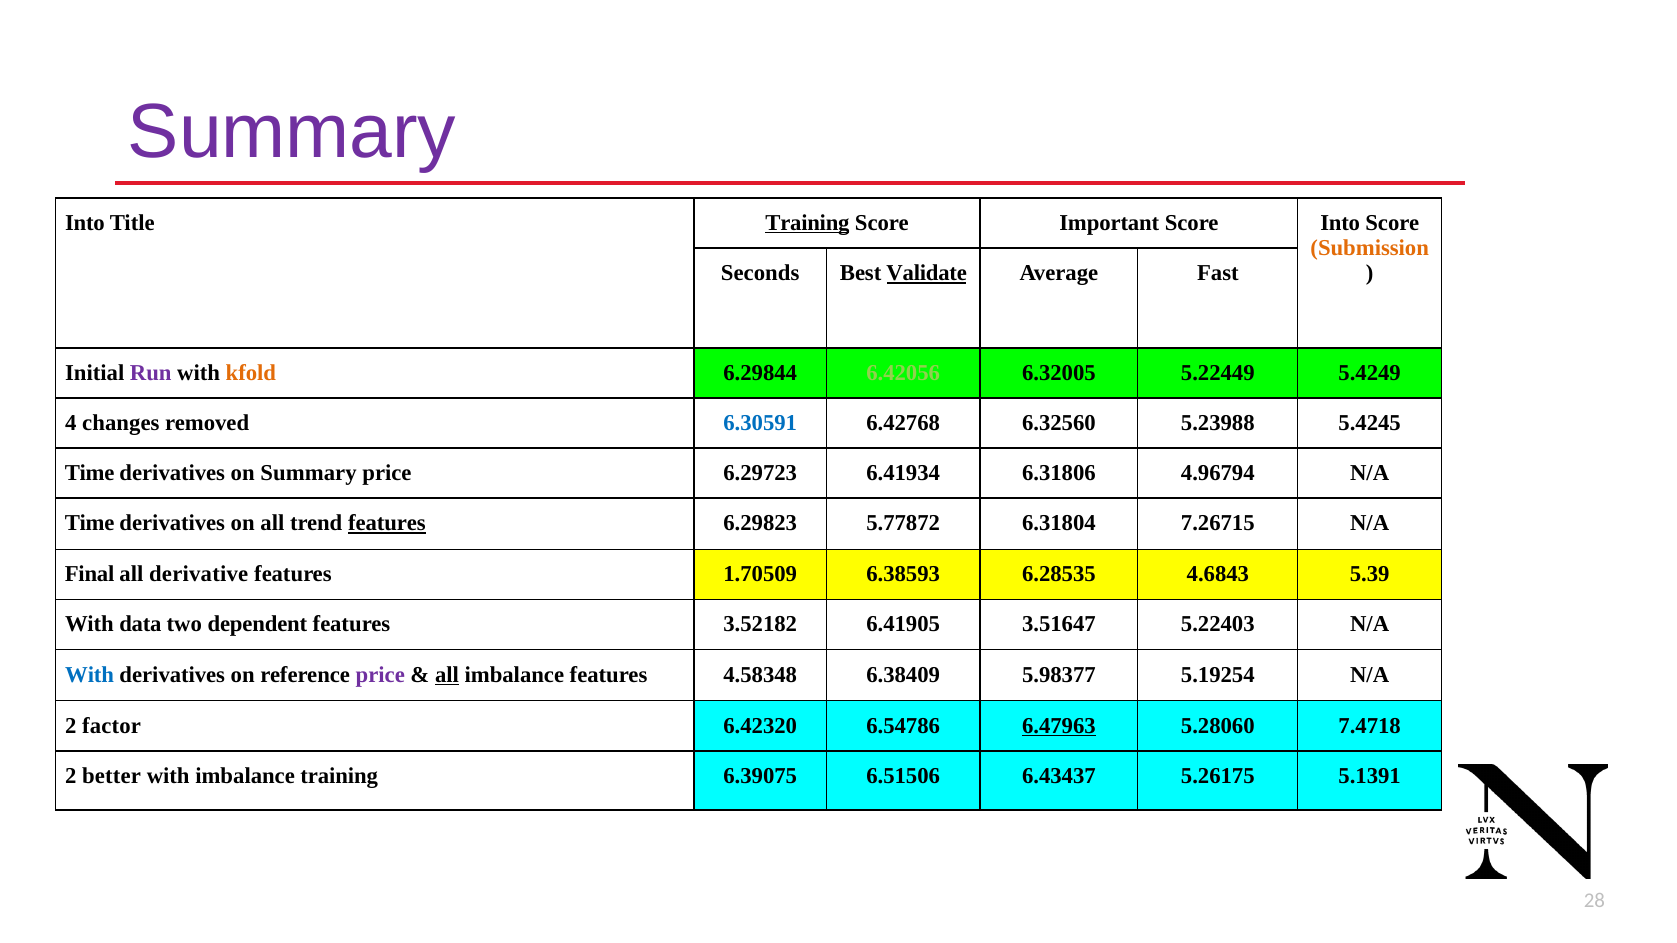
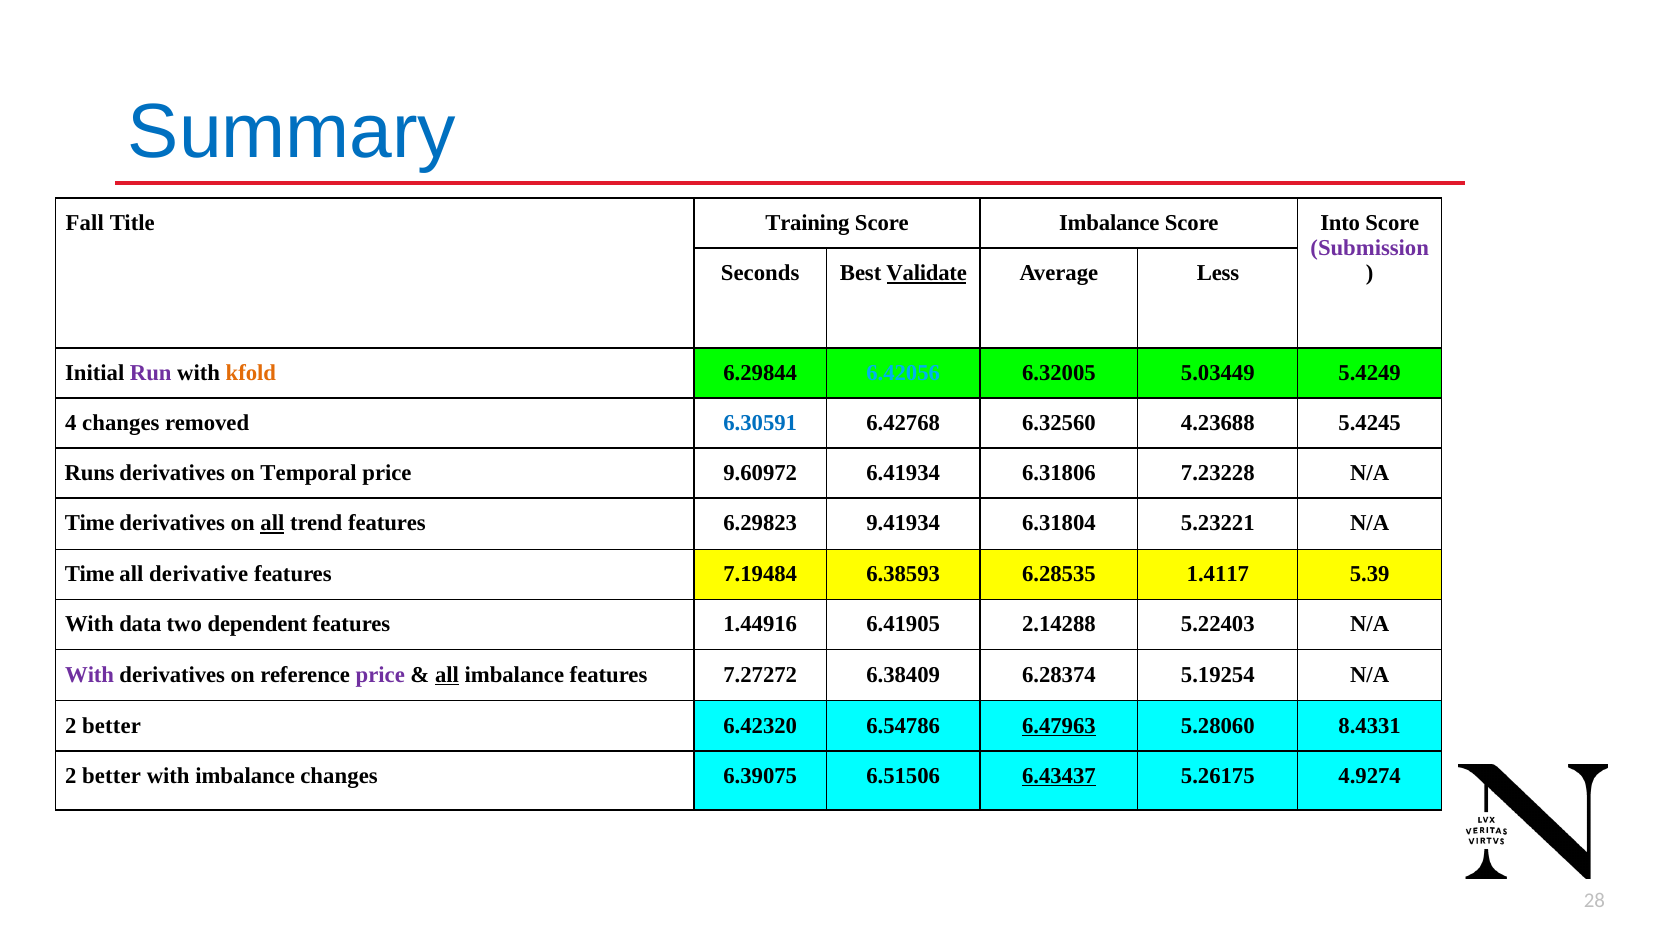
Summary at (292, 132) colour: purple -> blue
Into at (85, 223): Into -> Fall
Training at (807, 223) underline: present -> none
Score Important: Important -> Imbalance
Submission colour: orange -> purple
Fast: Fast -> Less
6.42056 colour: light green -> light blue
5.22449: 5.22449 -> 5.03449
5.23988: 5.23988 -> 4.23688
Time at (90, 473): Time -> Runs
on Summary: Summary -> Temporal
6.29723: 6.29723 -> 9.60972
4.96794: 4.96794 -> 7.23228
all at (272, 523) underline: none -> present
features at (387, 523) underline: present -> none
5.77872: 5.77872 -> 9.41934
7.26715: 7.26715 -> 5.23221
Final at (90, 575): Final -> Time
1.70509: 1.70509 -> 7.19484
4.6843: 4.6843 -> 1.4117
3.52182: 3.52182 -> 1.44916
3.51647: 3.51647 -> 2.14288
With at (90, 675) colour: blue -> purple
4.58348: 4.58348 -> 7.27272
5.98377: 5.98377 -> 6.28374
factor at (112, 726): factor -> better
7.4718: 7.4718 -> 8.4331
imbalance training: training -> changes
6.43437 underline: none -> present
5.1391: 5.1391 -> 4.9274
